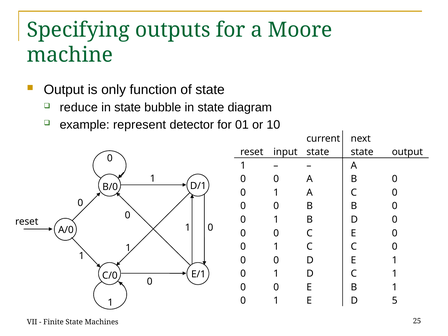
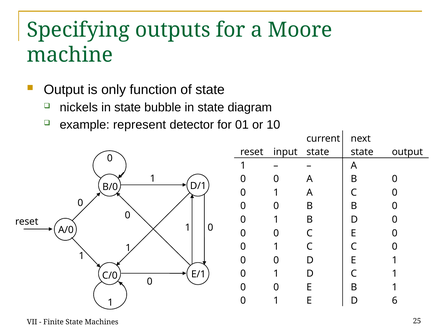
reduce: reduce -> nickels
5: 5 -> 6
